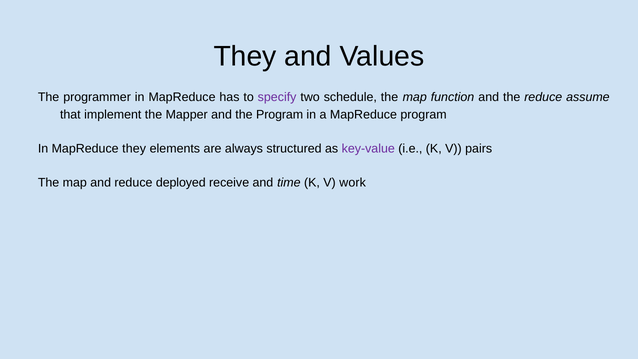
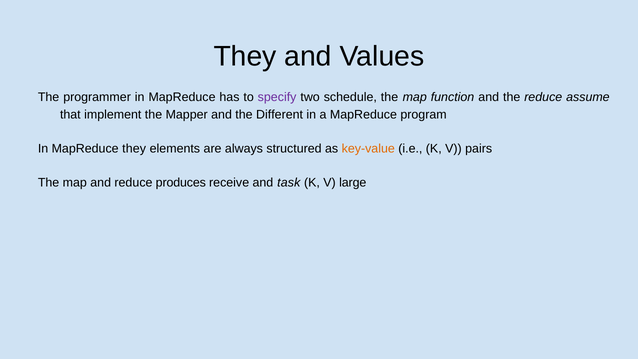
the Program: Program -> Different
key-value colour: purple -> orange
deployed: deployed -> produces
time: time -> task
work: work -> large
